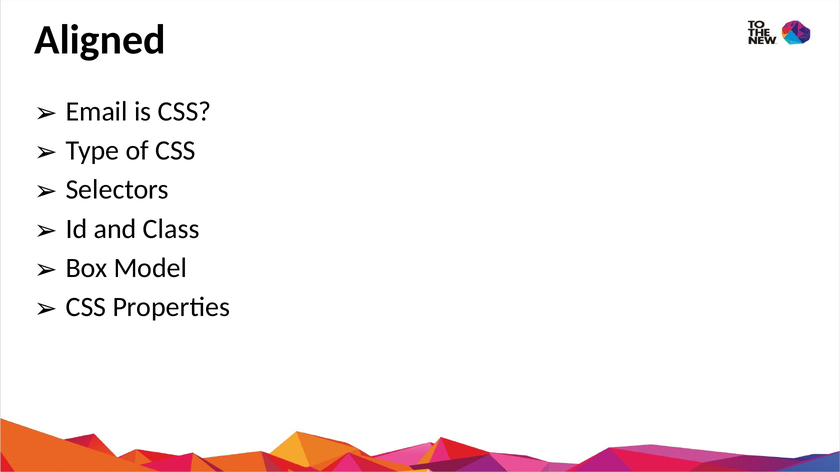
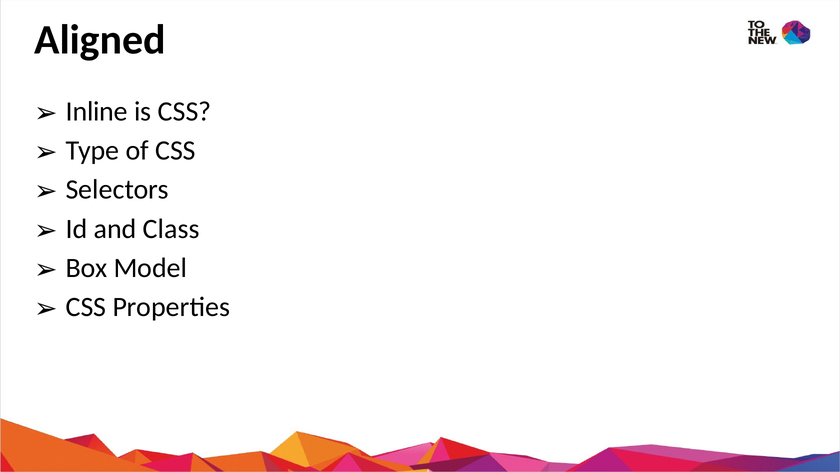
Email: Email -> Inline
